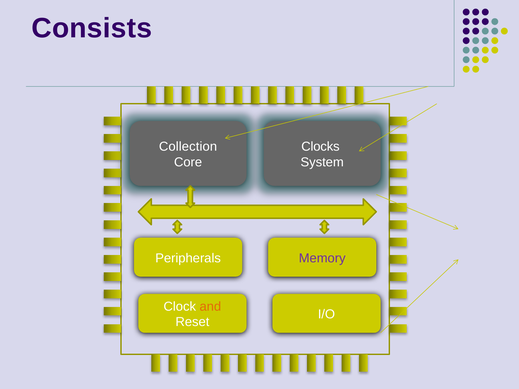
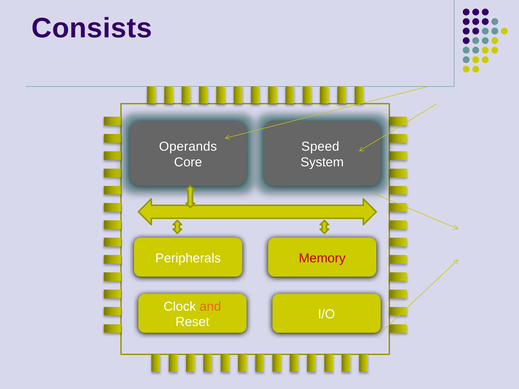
Collection: Collection -> Operands
Clocks: Clocks -> Speed
Memory colour: purple -> red
